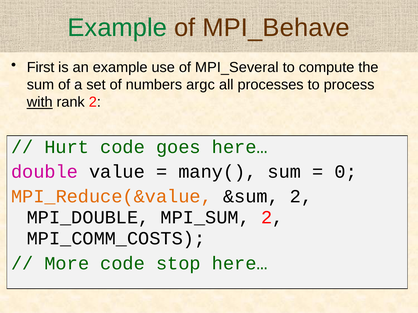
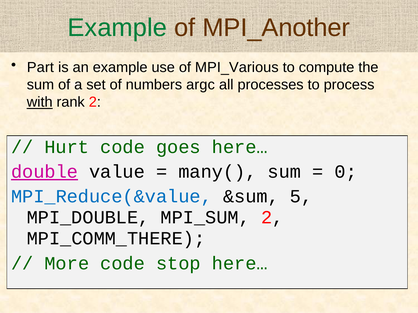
MPI_Behave: MPI_Behave -> MPI_Another
First: First -> Part
MPI_Several: MPI_Several -> MPI_Various
double underline: none -> present
MPI_Reduce(&value colour: orange -> blue
&sum 2: 2 -> 5
MPI_COMM_COSTS: MPI_COMM_COSTS -> MPI_COMM_THERE
